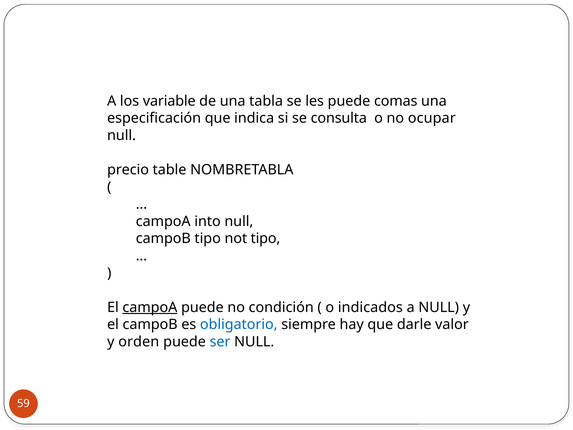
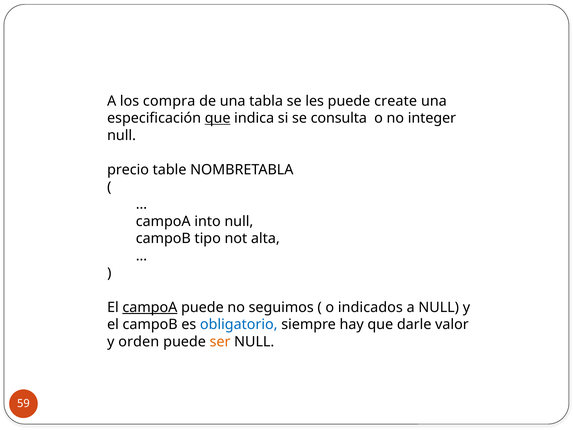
variable: variable -> compra
comas: comas -> create
que at (218, 118) underline: none -> present
ocupar: ocupar -> integer
not tipo: tipo -> alta
condición: condición -> seguimos
ser colour: blue -> orange
